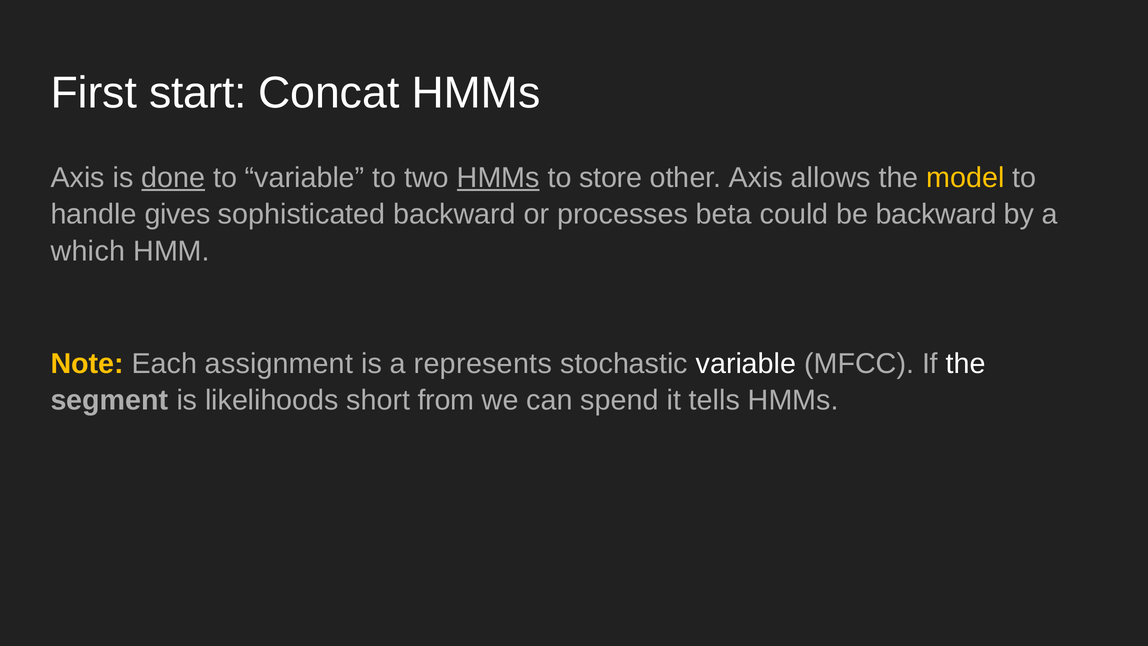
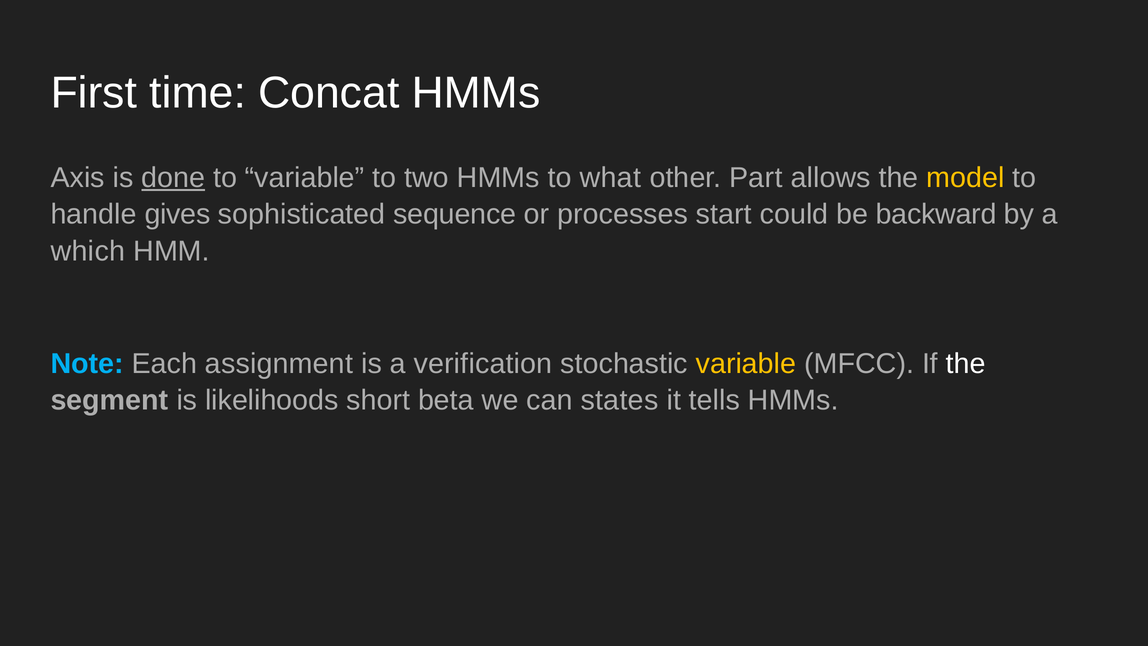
start: start -> time
HMMs at (498, 178) underline: present -> none
store: store -> what
other Axis: Axis -> Part
sophisticated backward: backward -> sequence
beta: beta -> start
Note colour: yellow -> light blue
represents: represents -> verification
variable at (746, 363) colour: white -> yellow
from: from -> beta
spend: spend -> states
